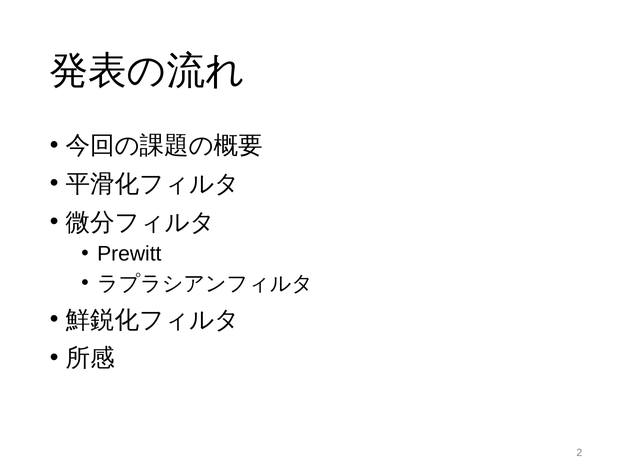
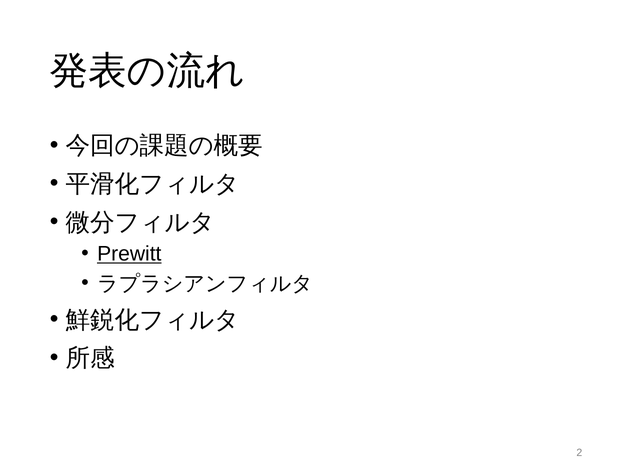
Prewitt underline: none -> present
